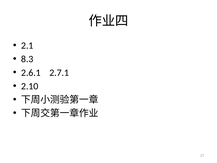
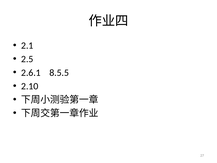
8.3: 8.3 -> 2.5
2.7.1: 2.7.1 -> 8.5.5
